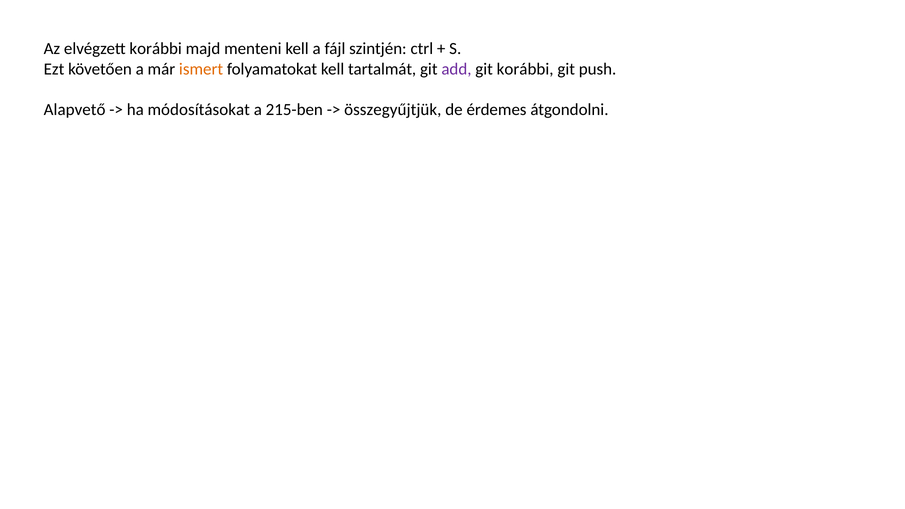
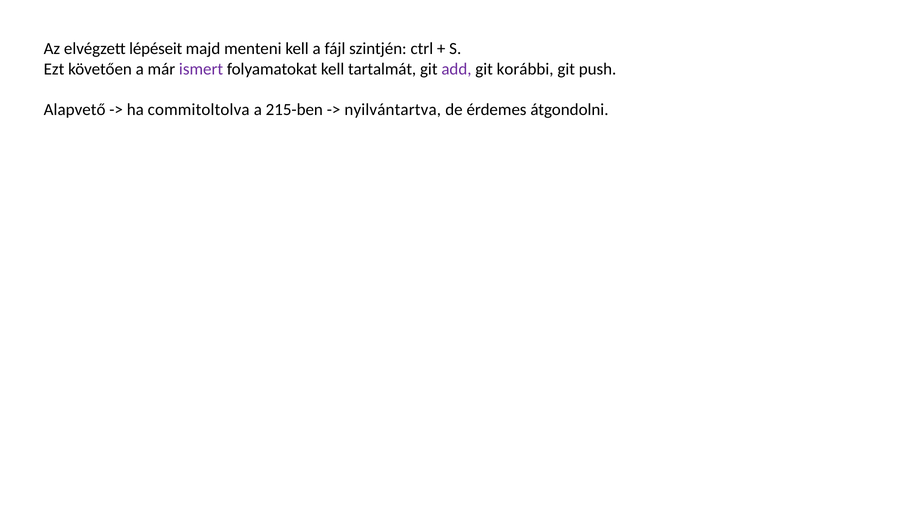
elvégzett korábbi: korábbi -> lépéseit
ismert colour: orange -> purple
módosításokat: módosításokat -> commitoltolva
összegyűjtjük: összegyűjtjük -> nyilvántartva
